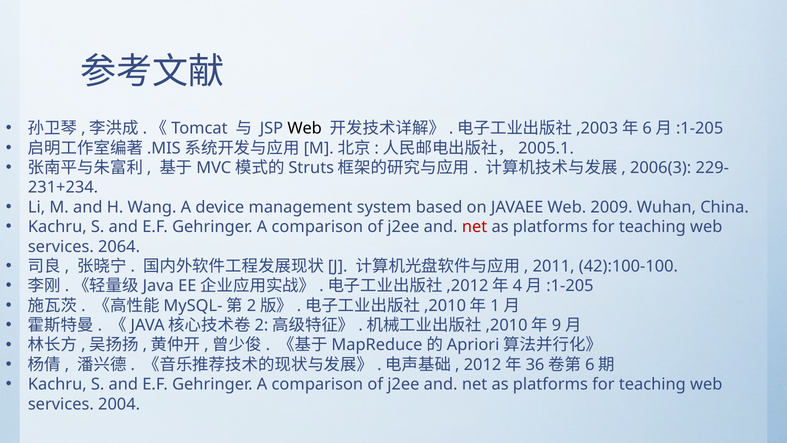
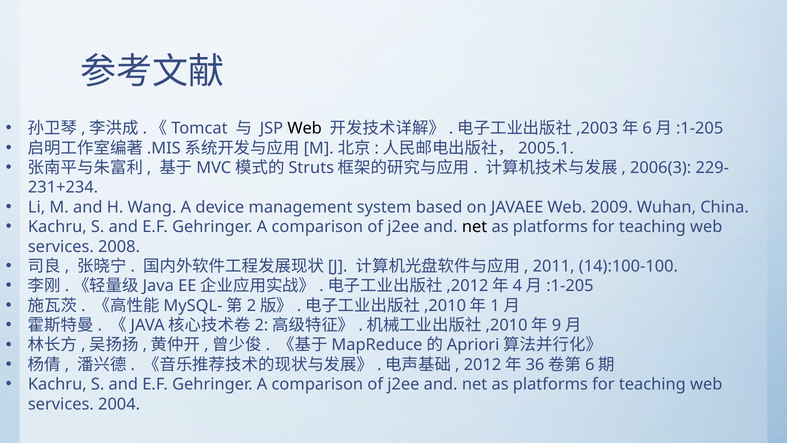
net at (475, 227) colour: red -> black
2064: 2064 -> 2008
42):100-100: 42):100-100 -> 14):100-100
